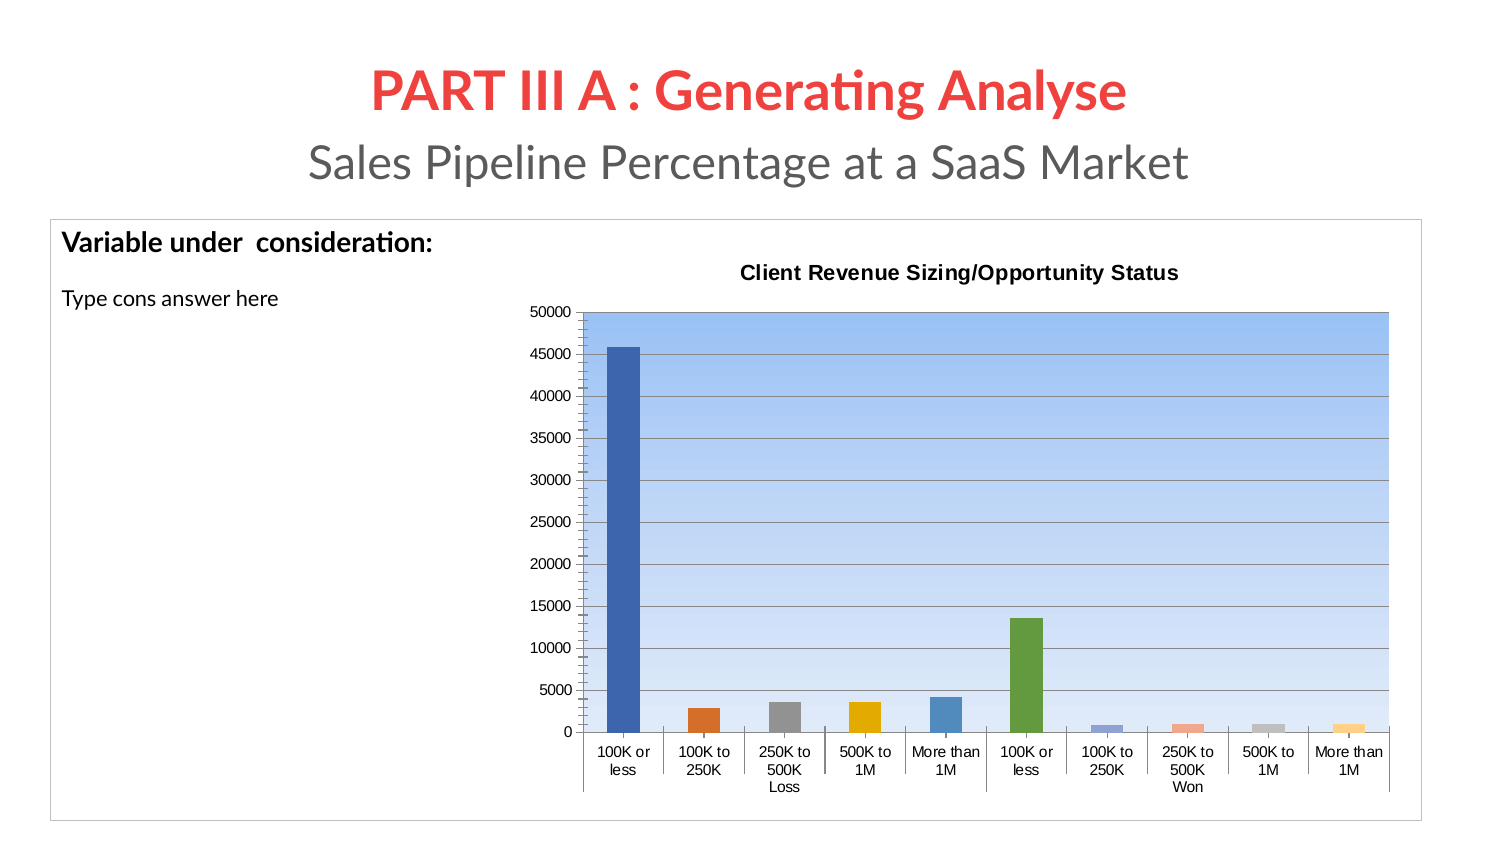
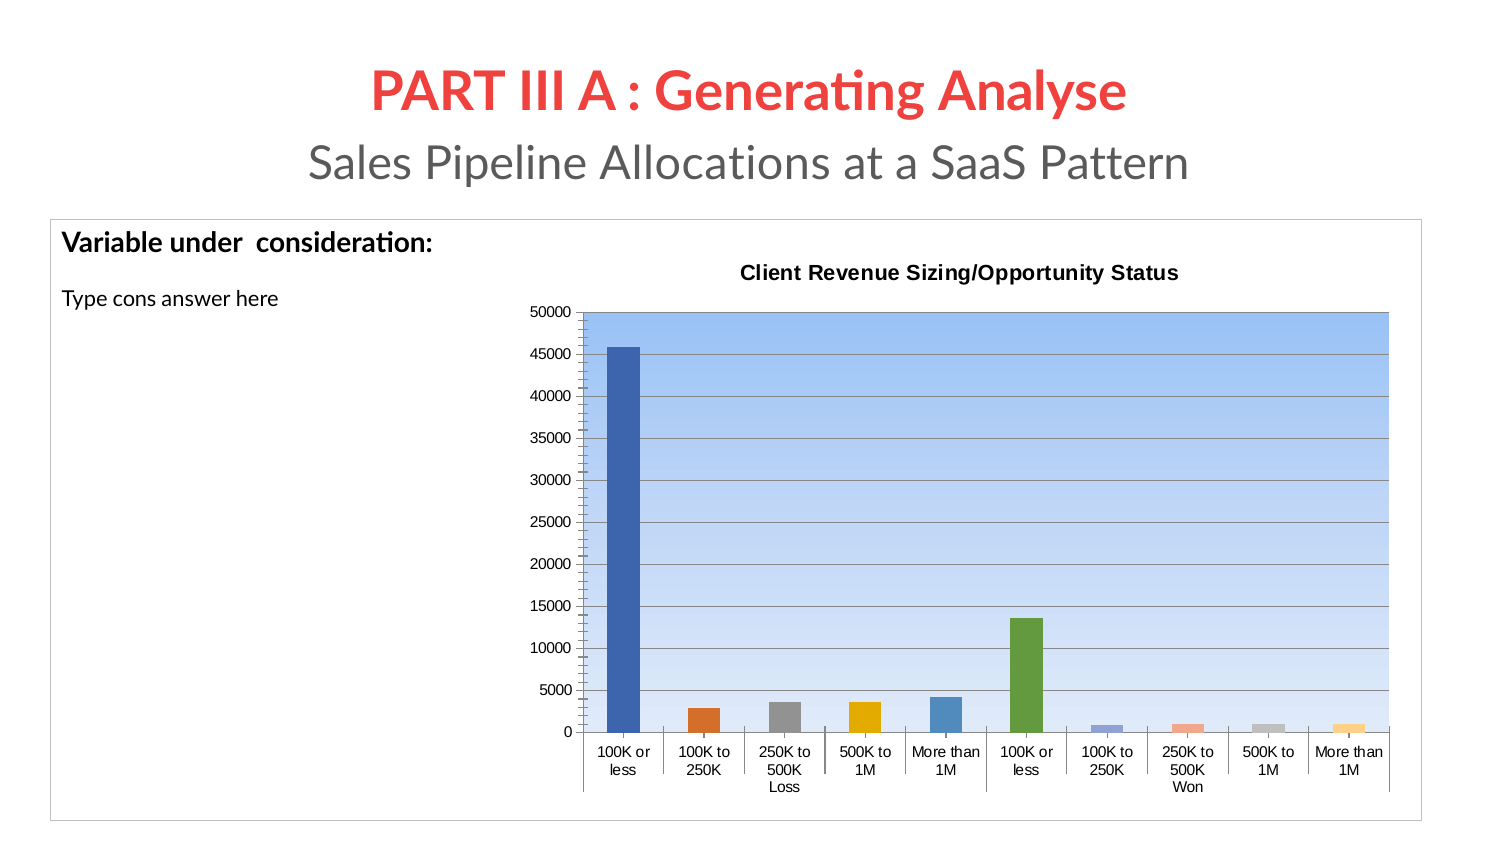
Percentage: Percentage -> Allocations
Market: Market -> Pattern
